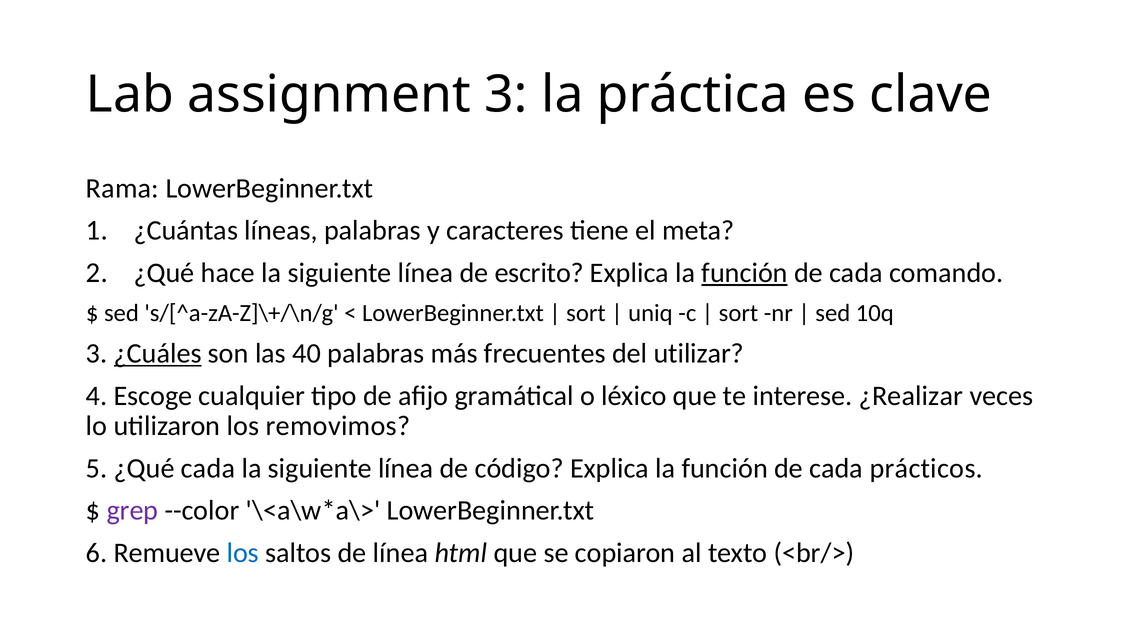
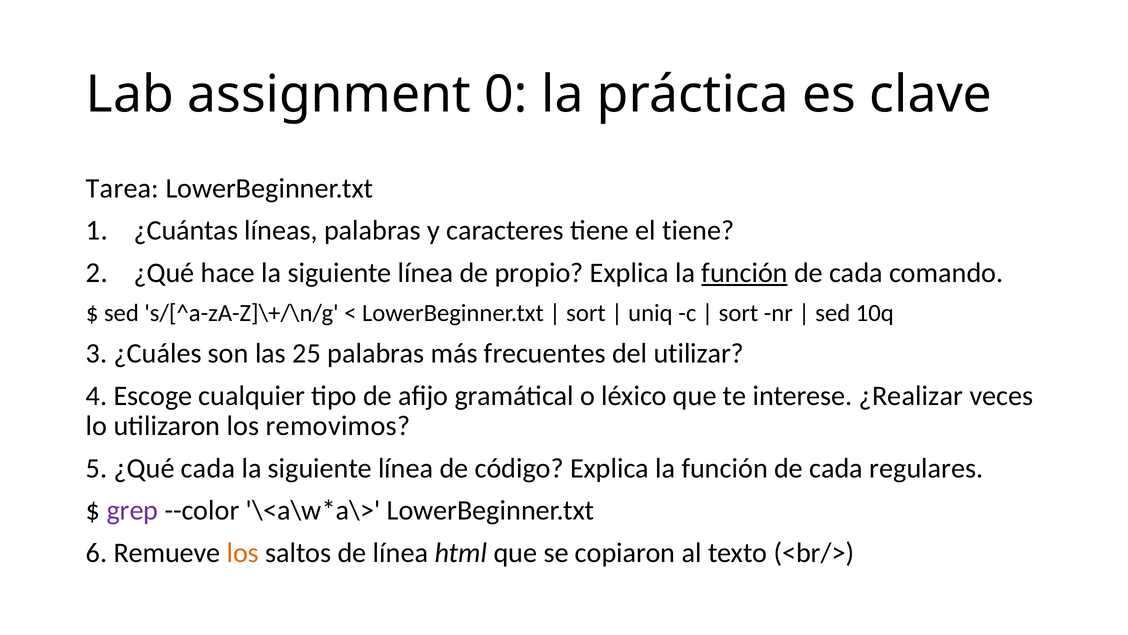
assignment 3: 3 -> 0
Rama: Rama -> Tarea
el meta: meta -> tiene
escrito: escrito -> propio
¿Cuáles underline: present -> none
40: 40 -> 25
prácticos: prácticos -> regulares
los at (243, 552) colour: blue -> orange
